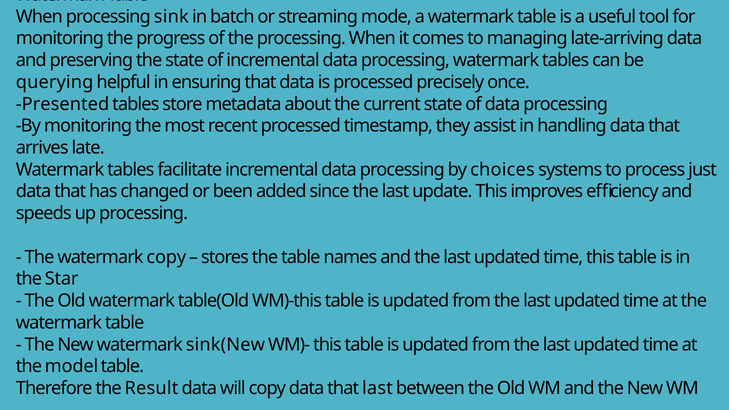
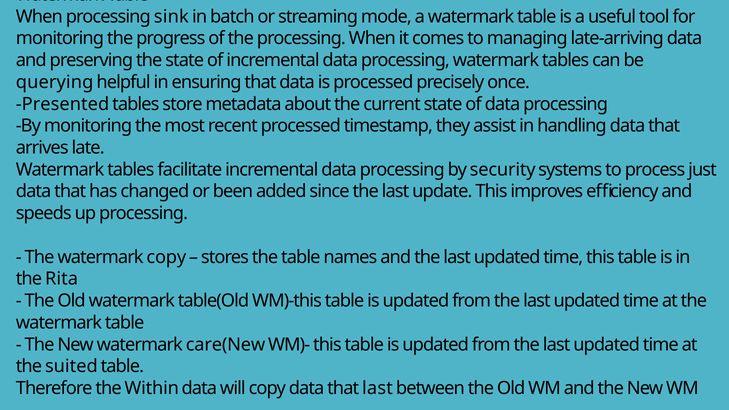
choices: choices -> security
Star: Star -> Rita
sink(New: sink(New -> care(New
model: model -> suited
Result: Result -> Within
